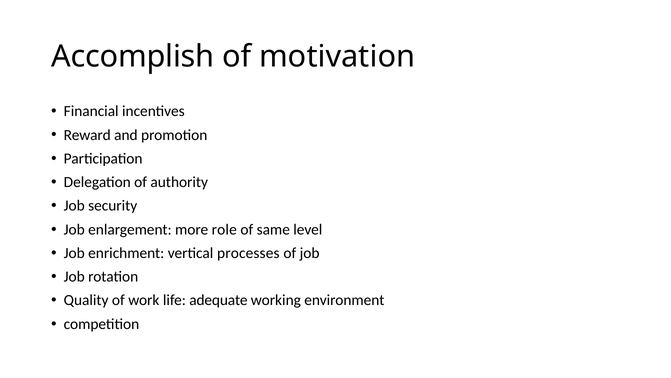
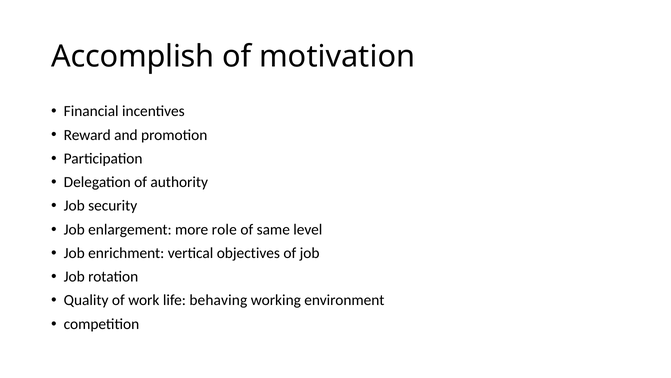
processes: processes -> objectives
adequate: adequate -> behaving
